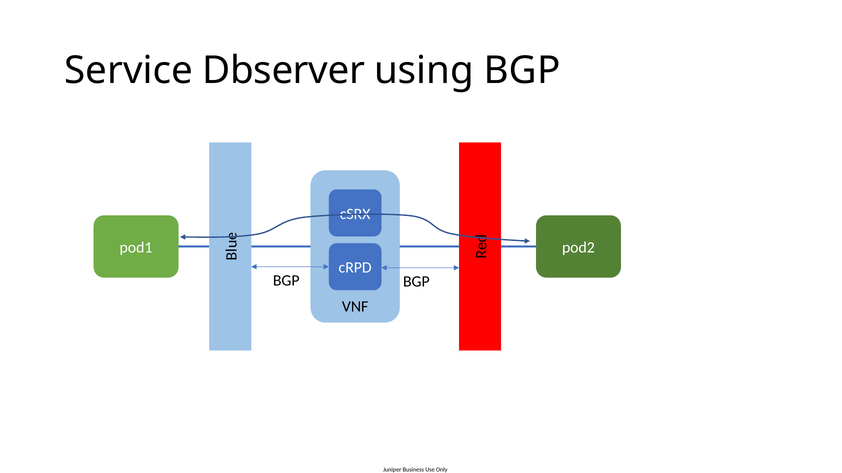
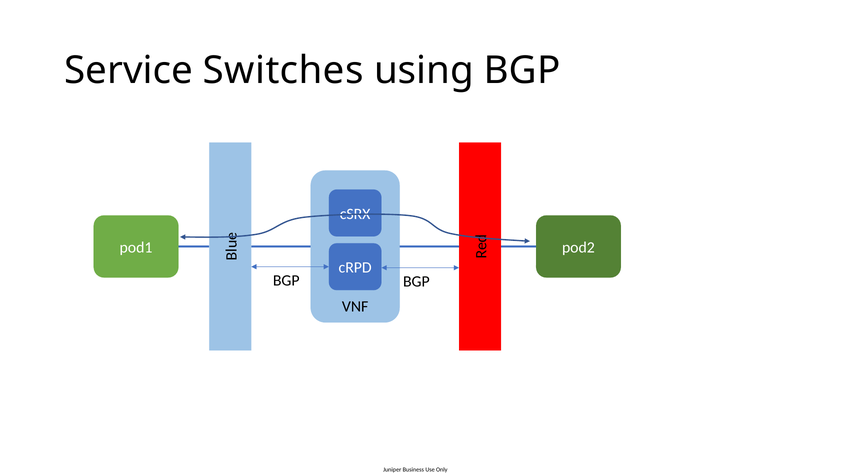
Dbserver: Dbserver -> Switches
